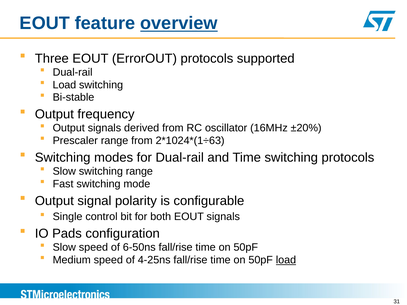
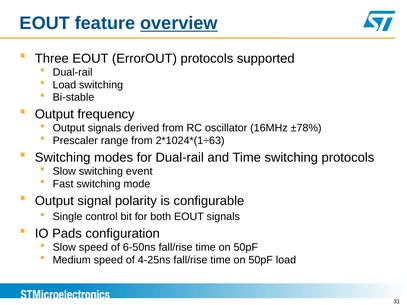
±20%: ±20% -> ±78%
switching range: range -> event
load at (286, 260) underline: present -> none
